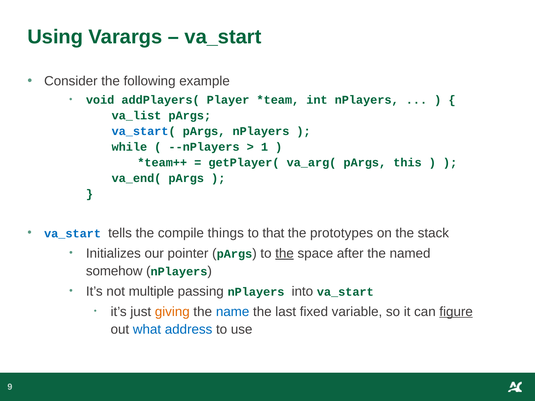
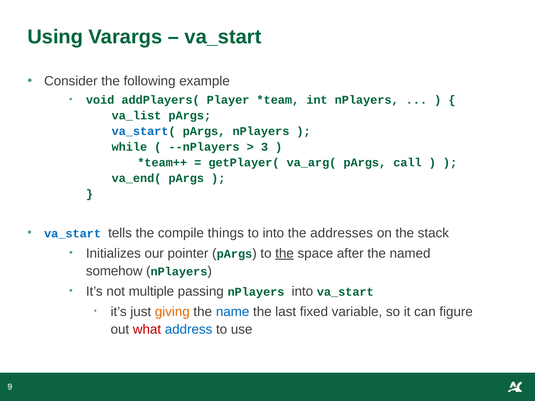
1: 1 -> 3
this: this -> call
to that: that -> into
prototypes: prototypes -> addresses
figure underline: present -> none
what colour: blue -> red
